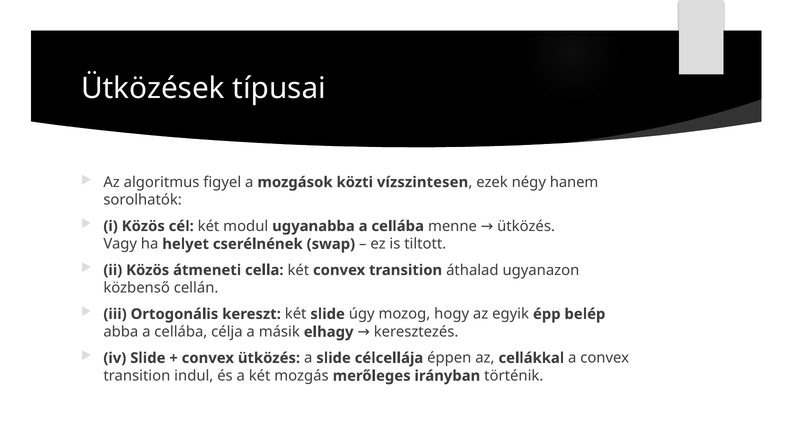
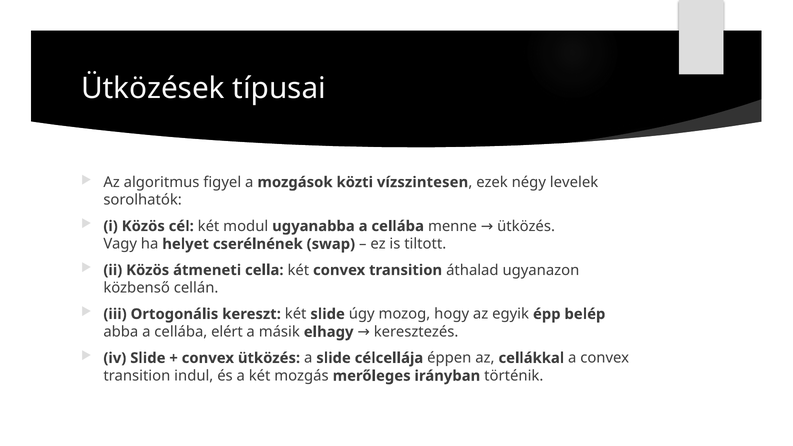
hanem: hanem -> levelek
célja: célja -> elért
